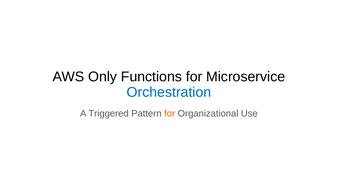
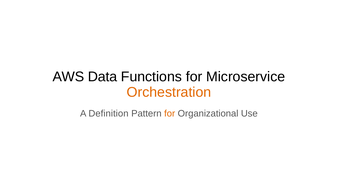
Only: Only -> Data
Orchestration colour: blue -> orange
Triggered: Triggered -> Definition
